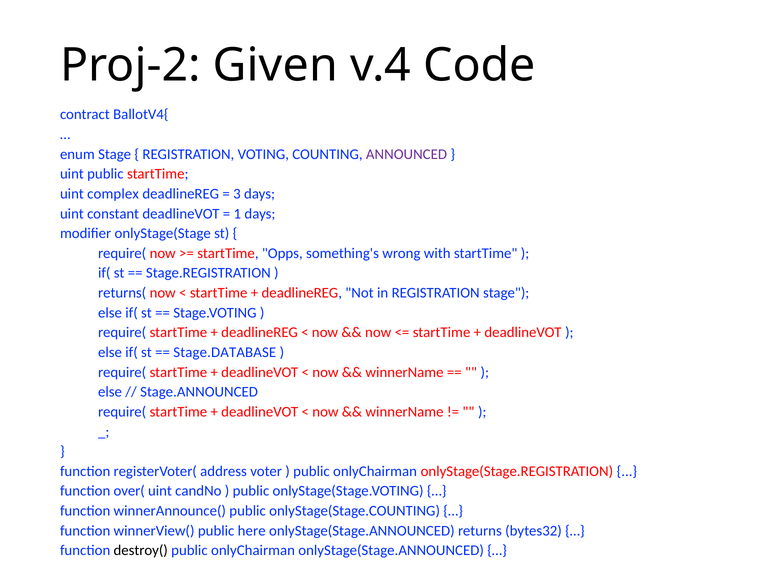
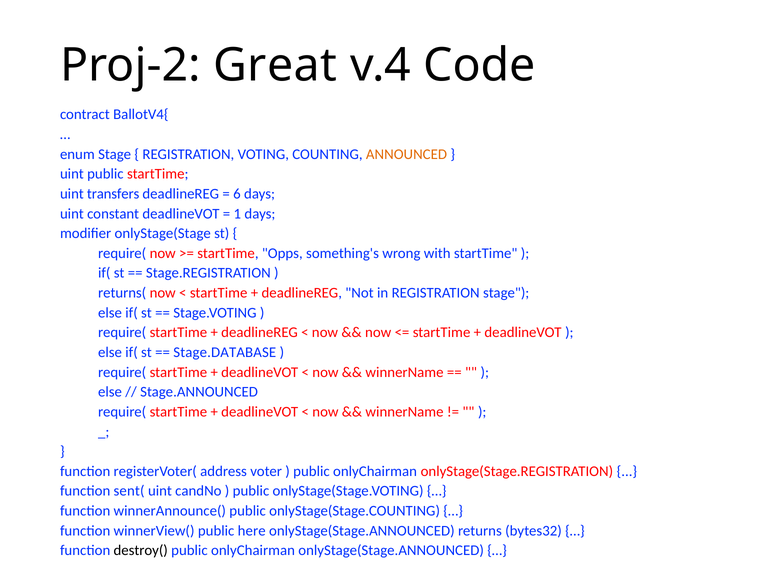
Given: Given -> Great
ANNOUNCED colour: purple -> orange
complex: complex -> transfers
3: 3 -> 6
over(: over( -> sent(
